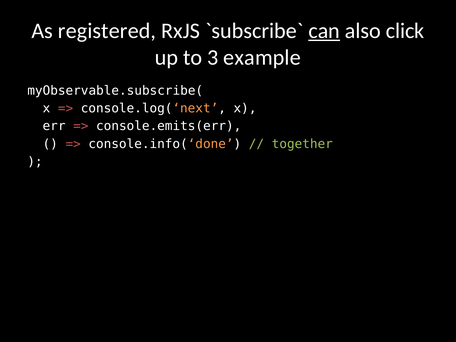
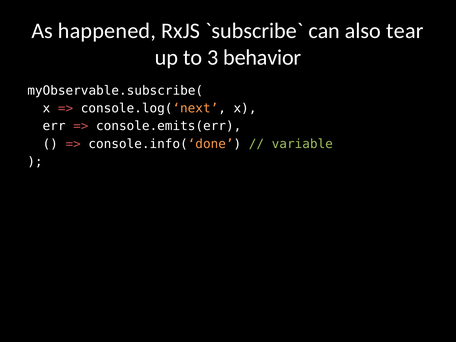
registered: registered -> happened
can underline: present -> none
click: click -> tear
example: example -> behavior
together: together -> variable
